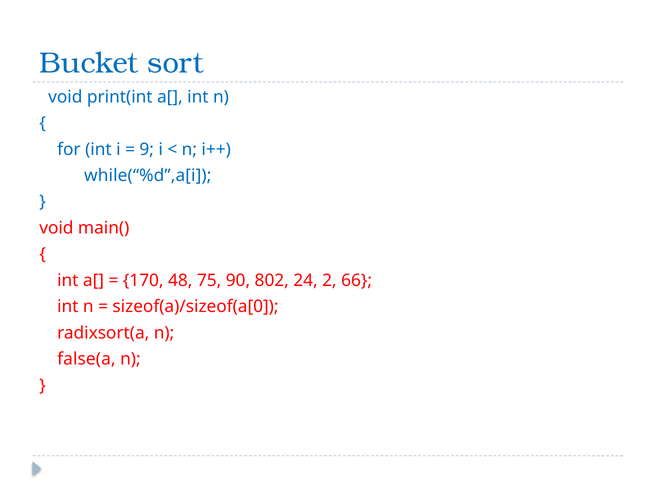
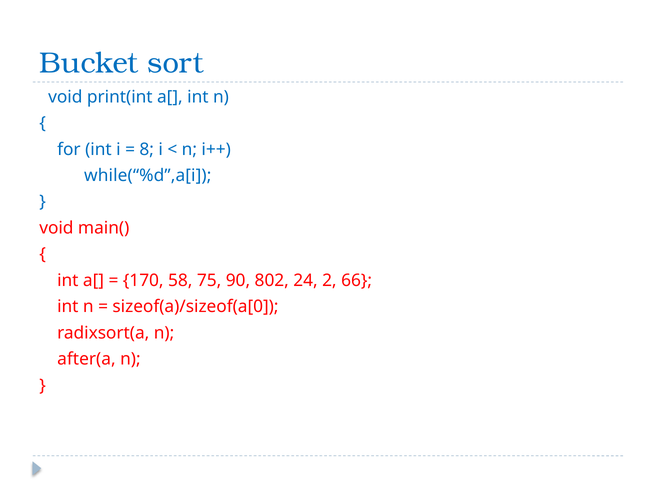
9: 9 -> 8
48: 48 -> 58
false(a: false(a -> after(a
